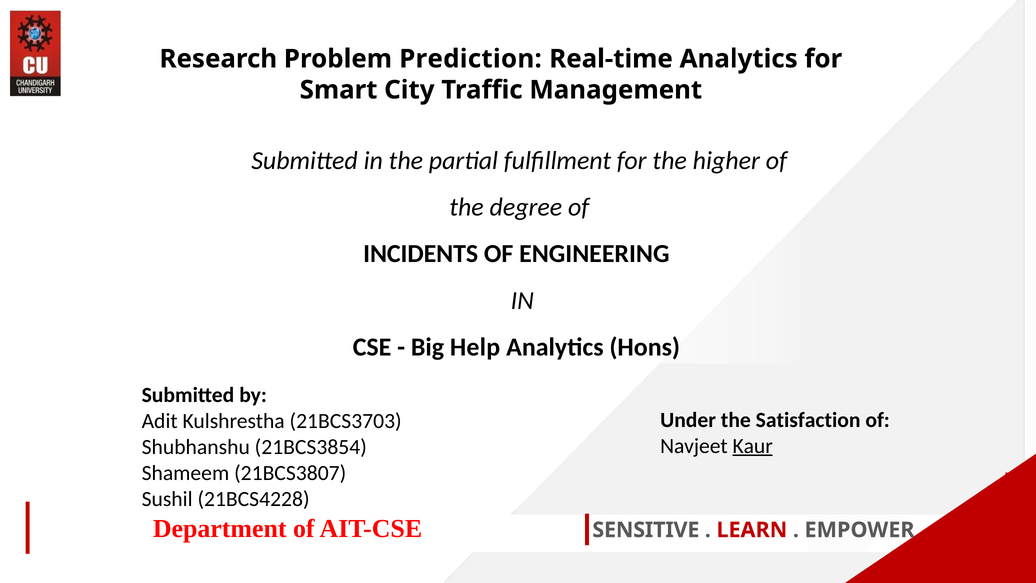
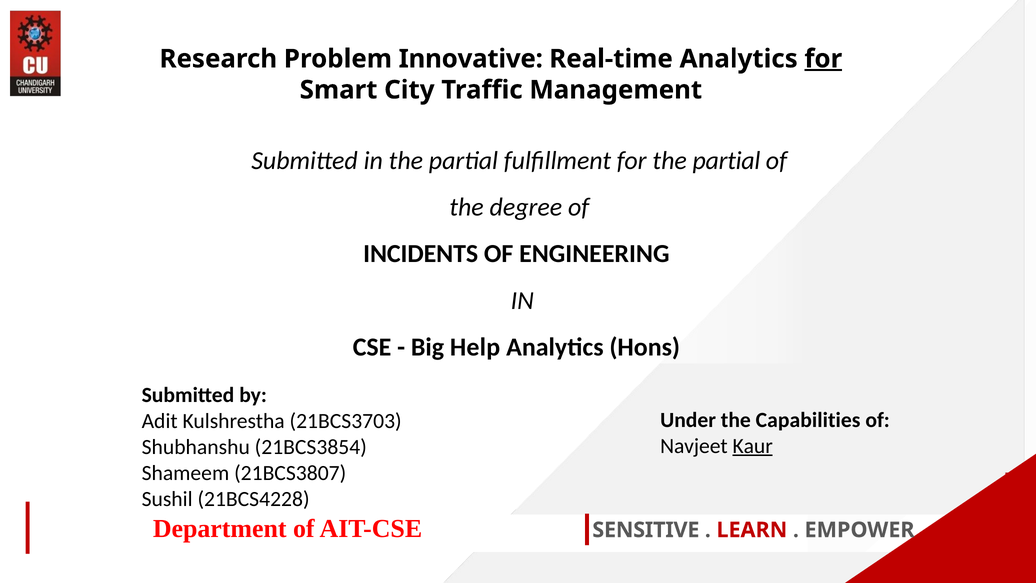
Prediction: Prediction -> Innovative
for at (823, 59) underline: none -> present
for the higher: higher -> partial
Satisfaction: Satisfaction -> Capabilities
